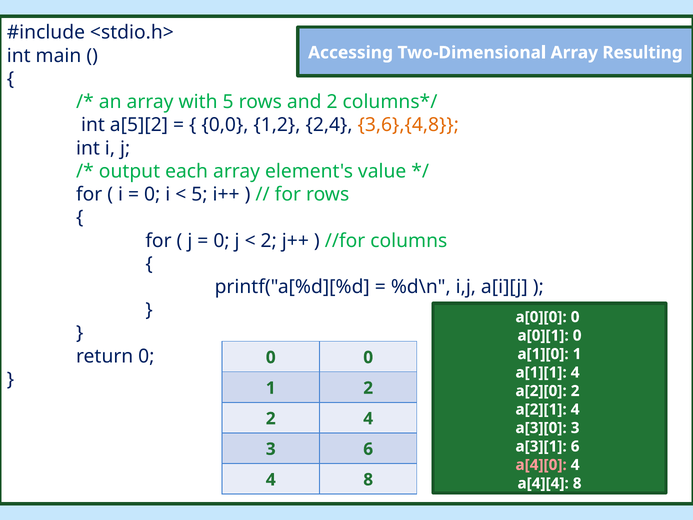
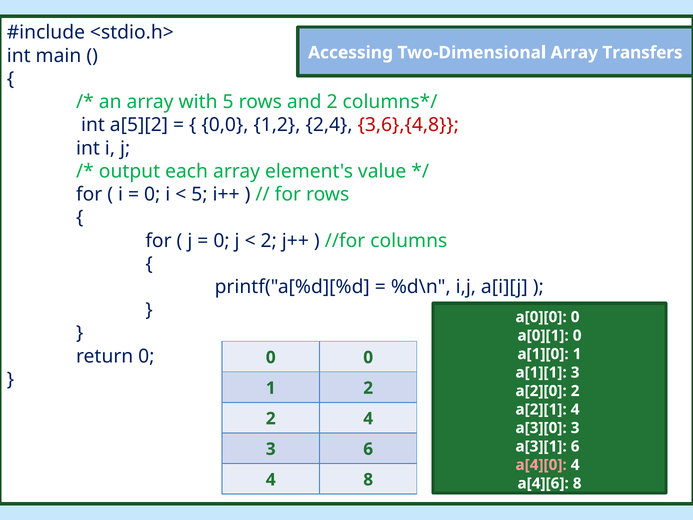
Resulting: Resulting -> Transfers
3,6},{4,8 colour: orange -> red
a[1][1 4: 4 -> 3
a[4][4: a[4][4 -> a[4][6
